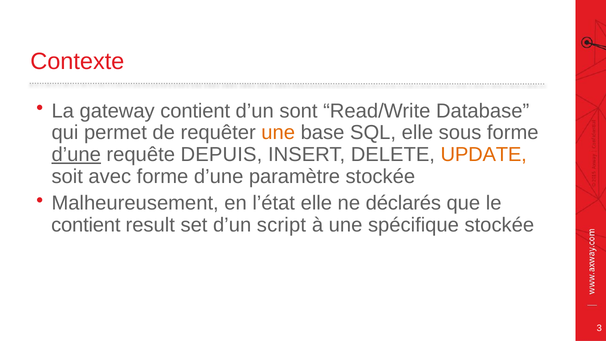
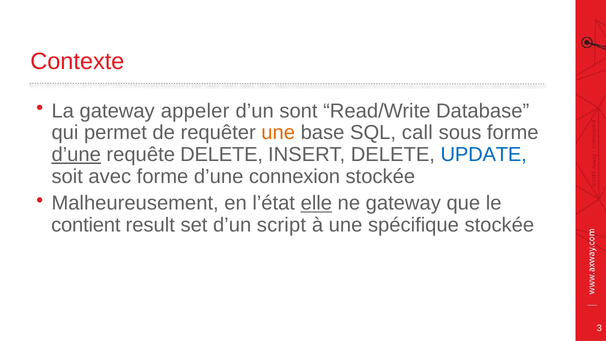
gateway contient: contient -> appeler
SQL elle: elle -> call
requête DEPUIS: DEPUIS -> DELETE
UPDATE colour: orange -> blue
paramètre: paramètre -> connexion
elle at (316, 203) underline: none -> present
ne déclarés: déclarés -> gateway
